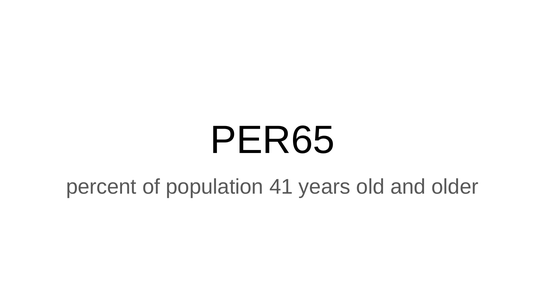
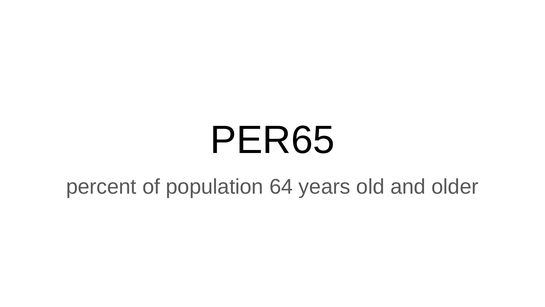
41: 41 -> 64
